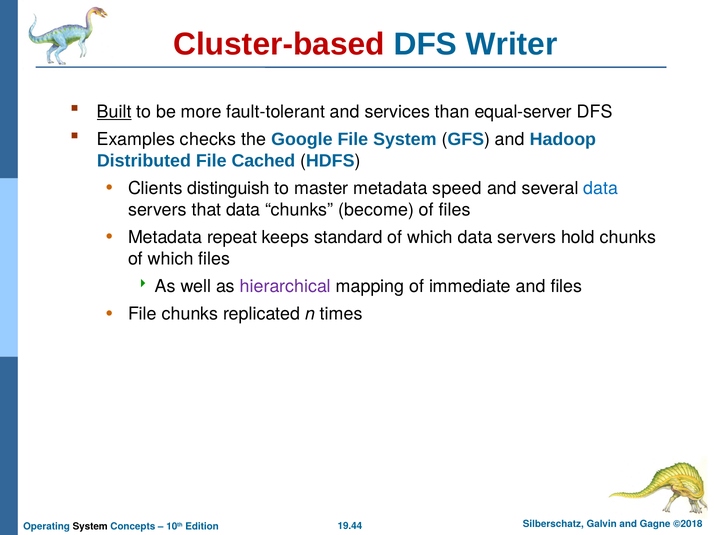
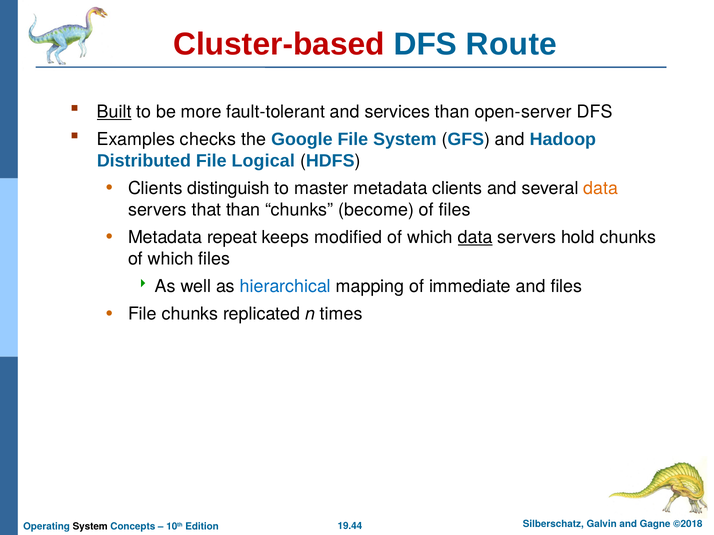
Writer: Writer -> Route
equal-server: equal-server -> open-server
Cached: Cached -> Logical
metadata speed: speed -> clients
data at (601, 189) colour: blue -> orange
that data: data -> than
standard: standard -> modified
data at (475, 238) underline: none -> present
hierarchical colour: purple -> blue
